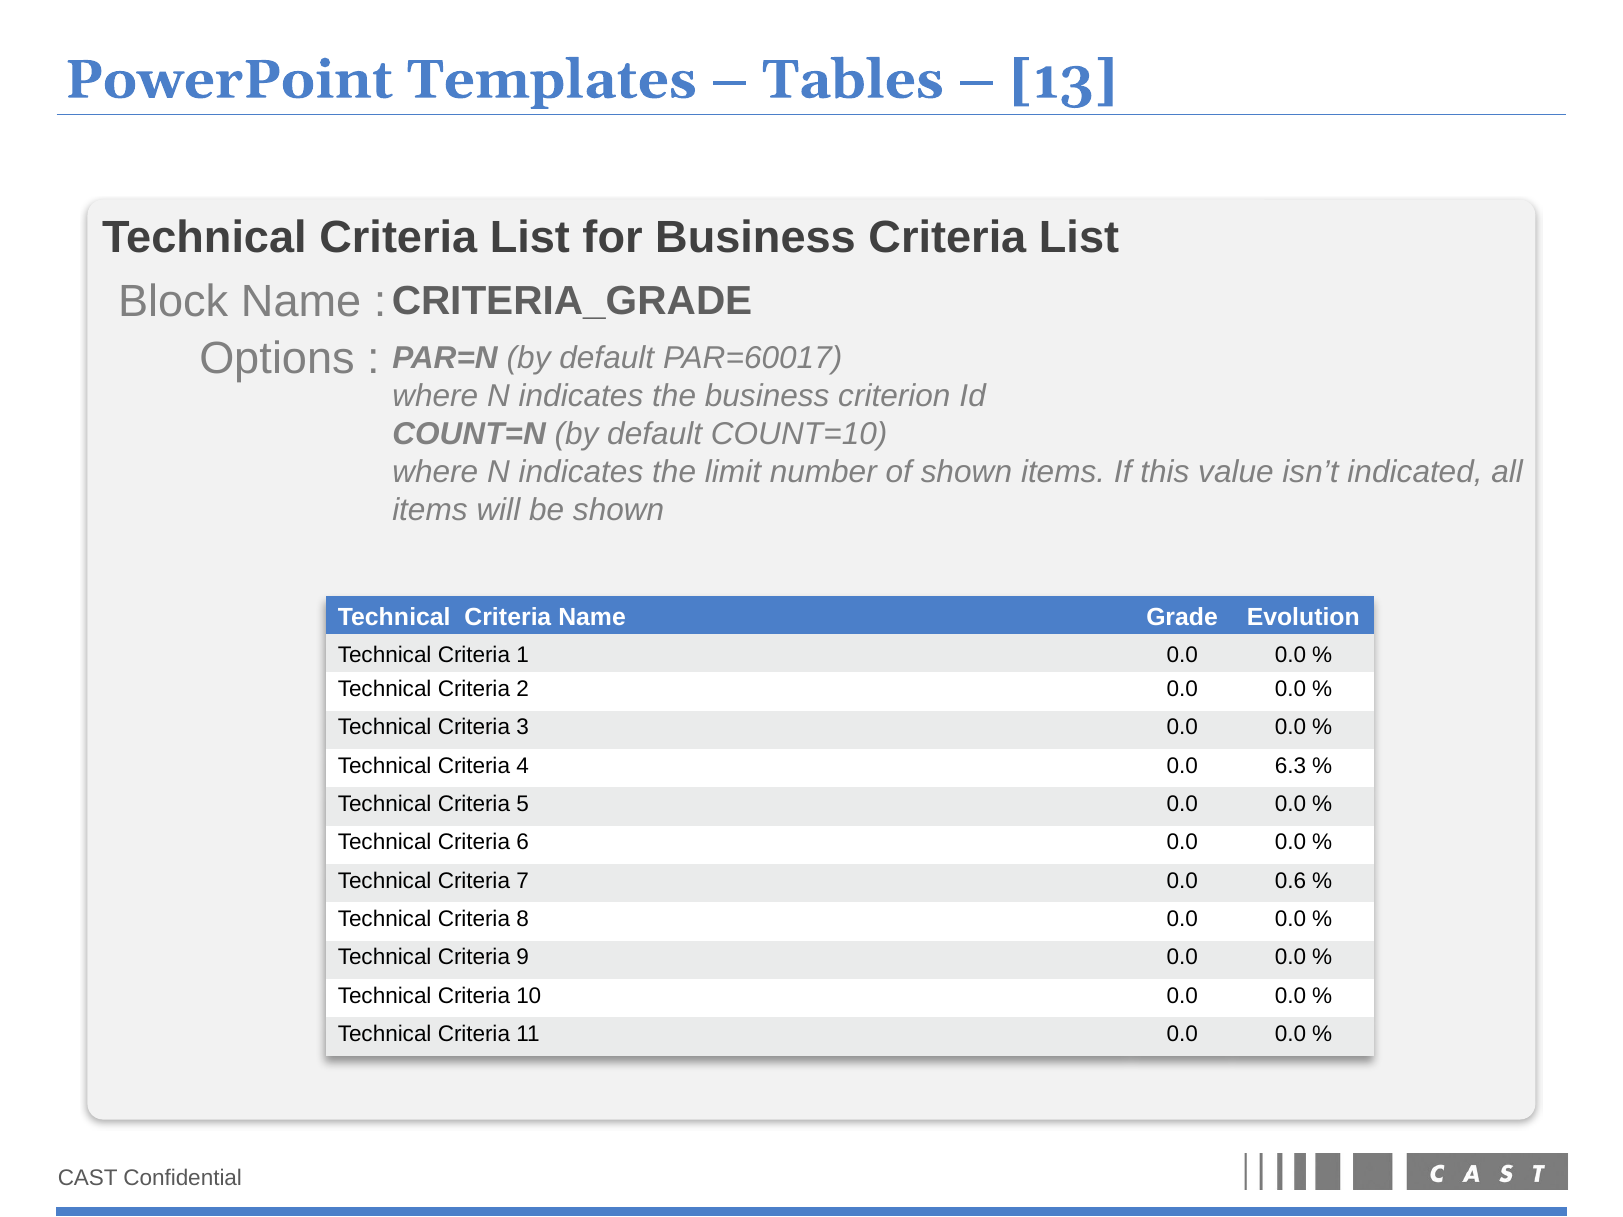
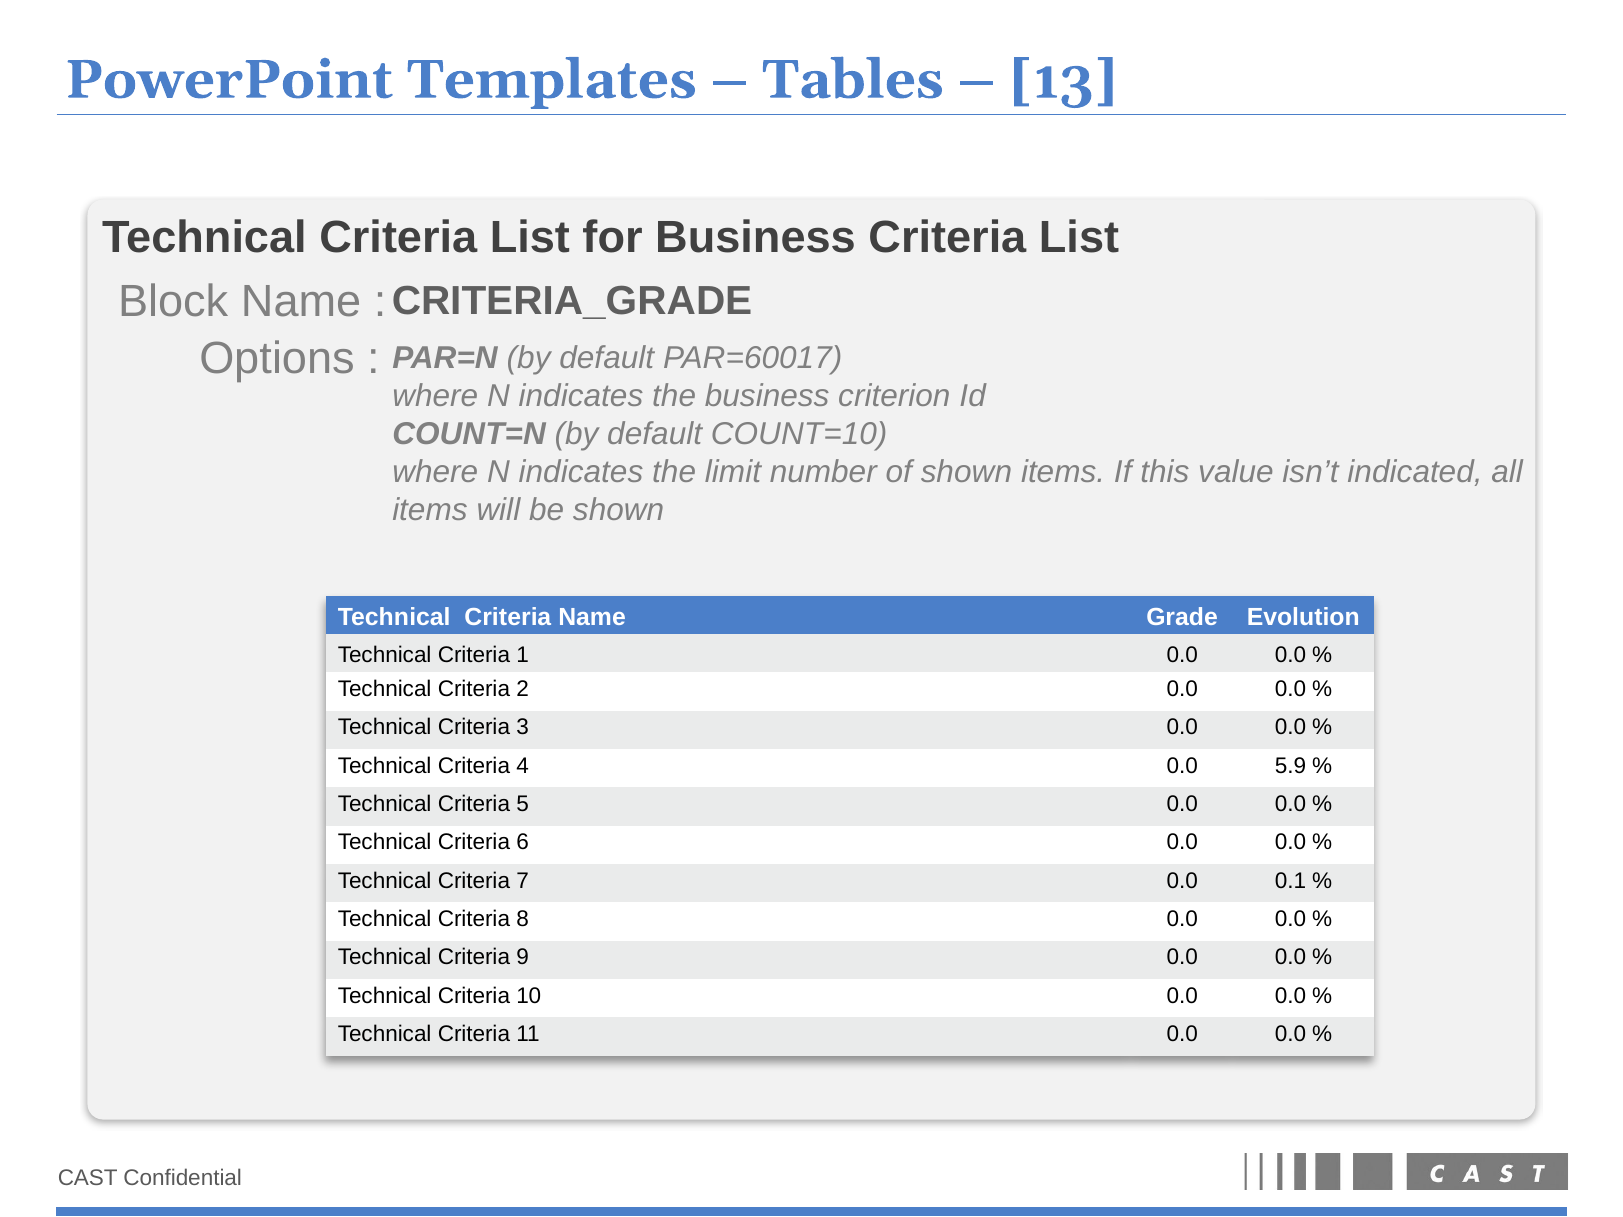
6.3: 6.3 -> 5.9
0.6: 0.6 -> 0.1
